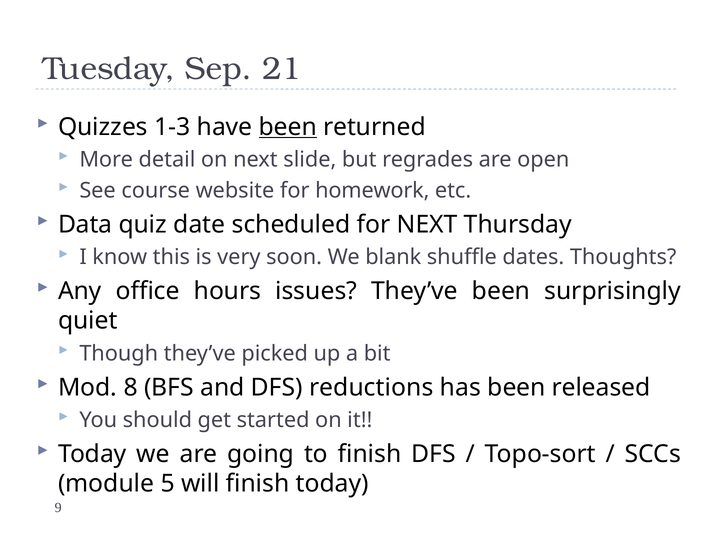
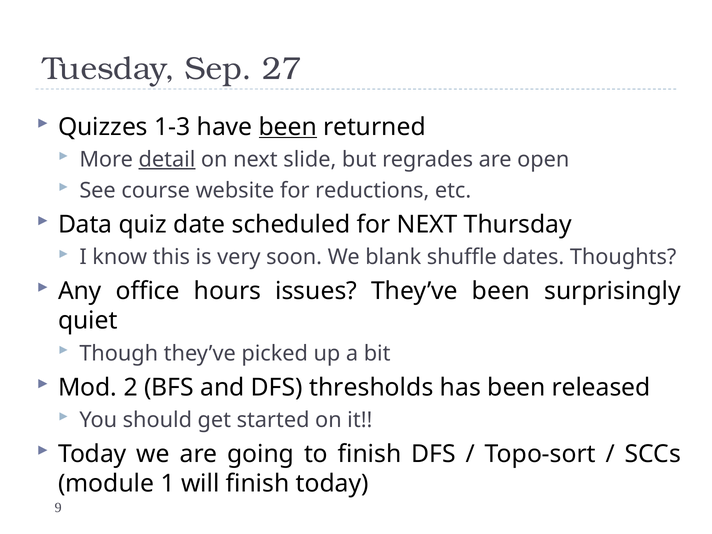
21: 21 -> 27
detail underline: none -> present
homework: homework -> reductions
8: 8 -> 2
reductions: reductions -> thresholds
5: 5 -> 1
